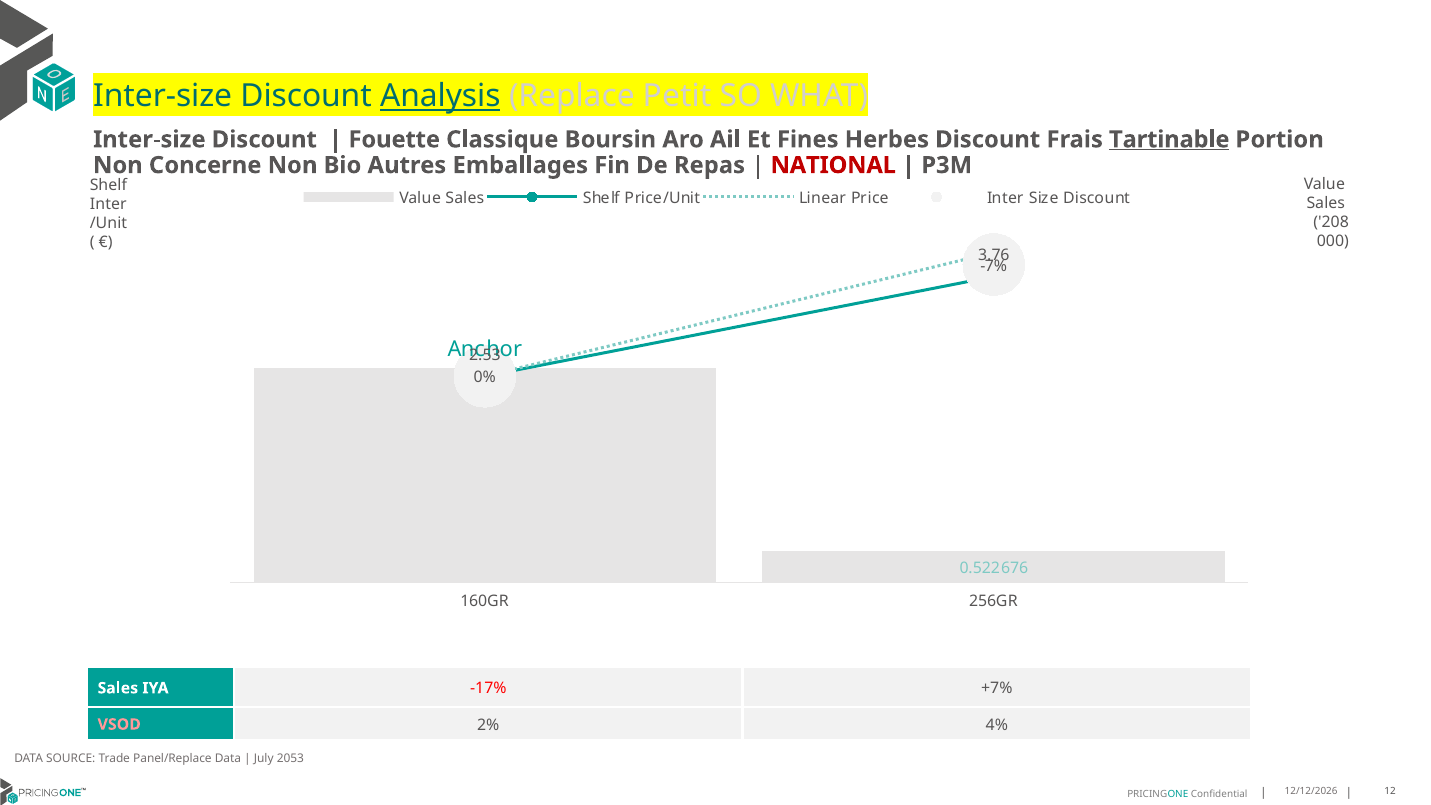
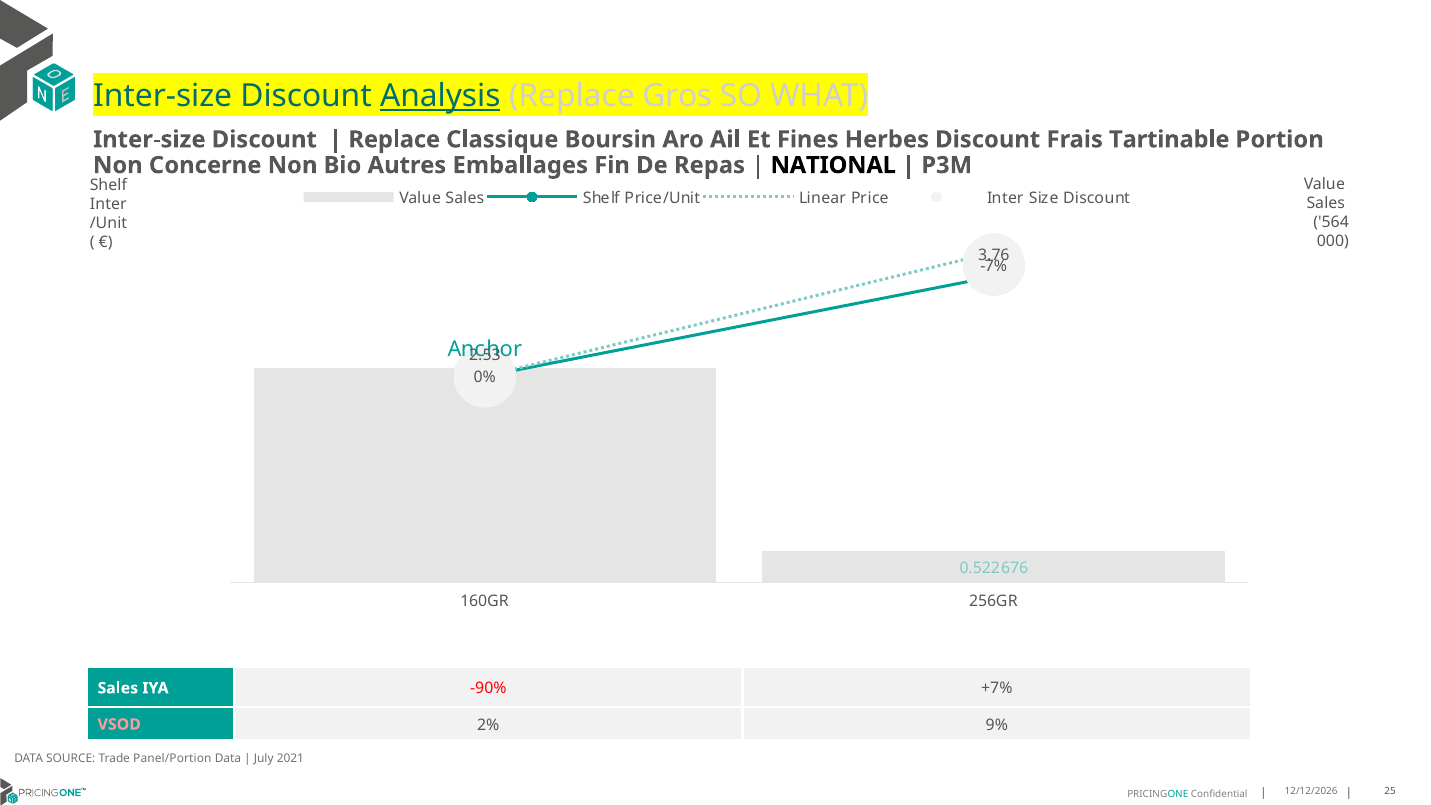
Petit: Petit -> Gros
Fouette at (394, 140): Fouette -> Replace
Tartinable underline: present -> none
NATIONAL colour: red -> black
208: 208 -> 564
-17%: -17% -> -90%
4%: 4% -> 9%
Panel/Replace: Panel/Replace -> Panel/Portion
2053: 2053 -> 2021
12: 12 -> 25
